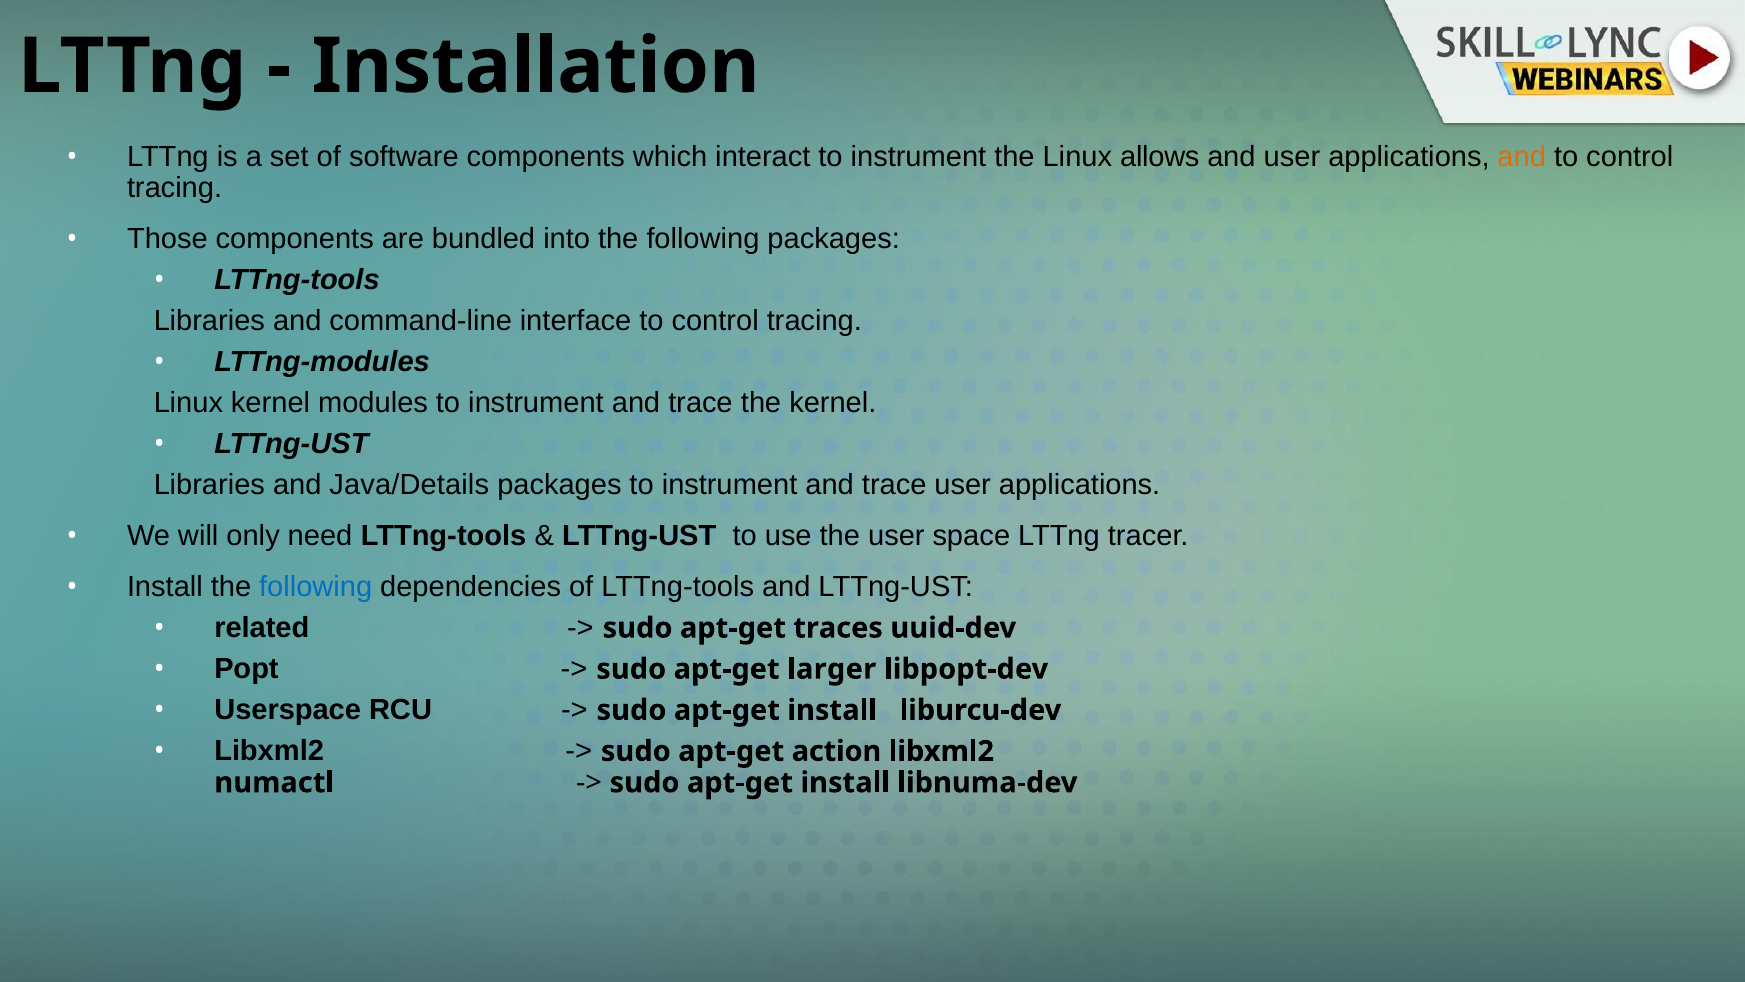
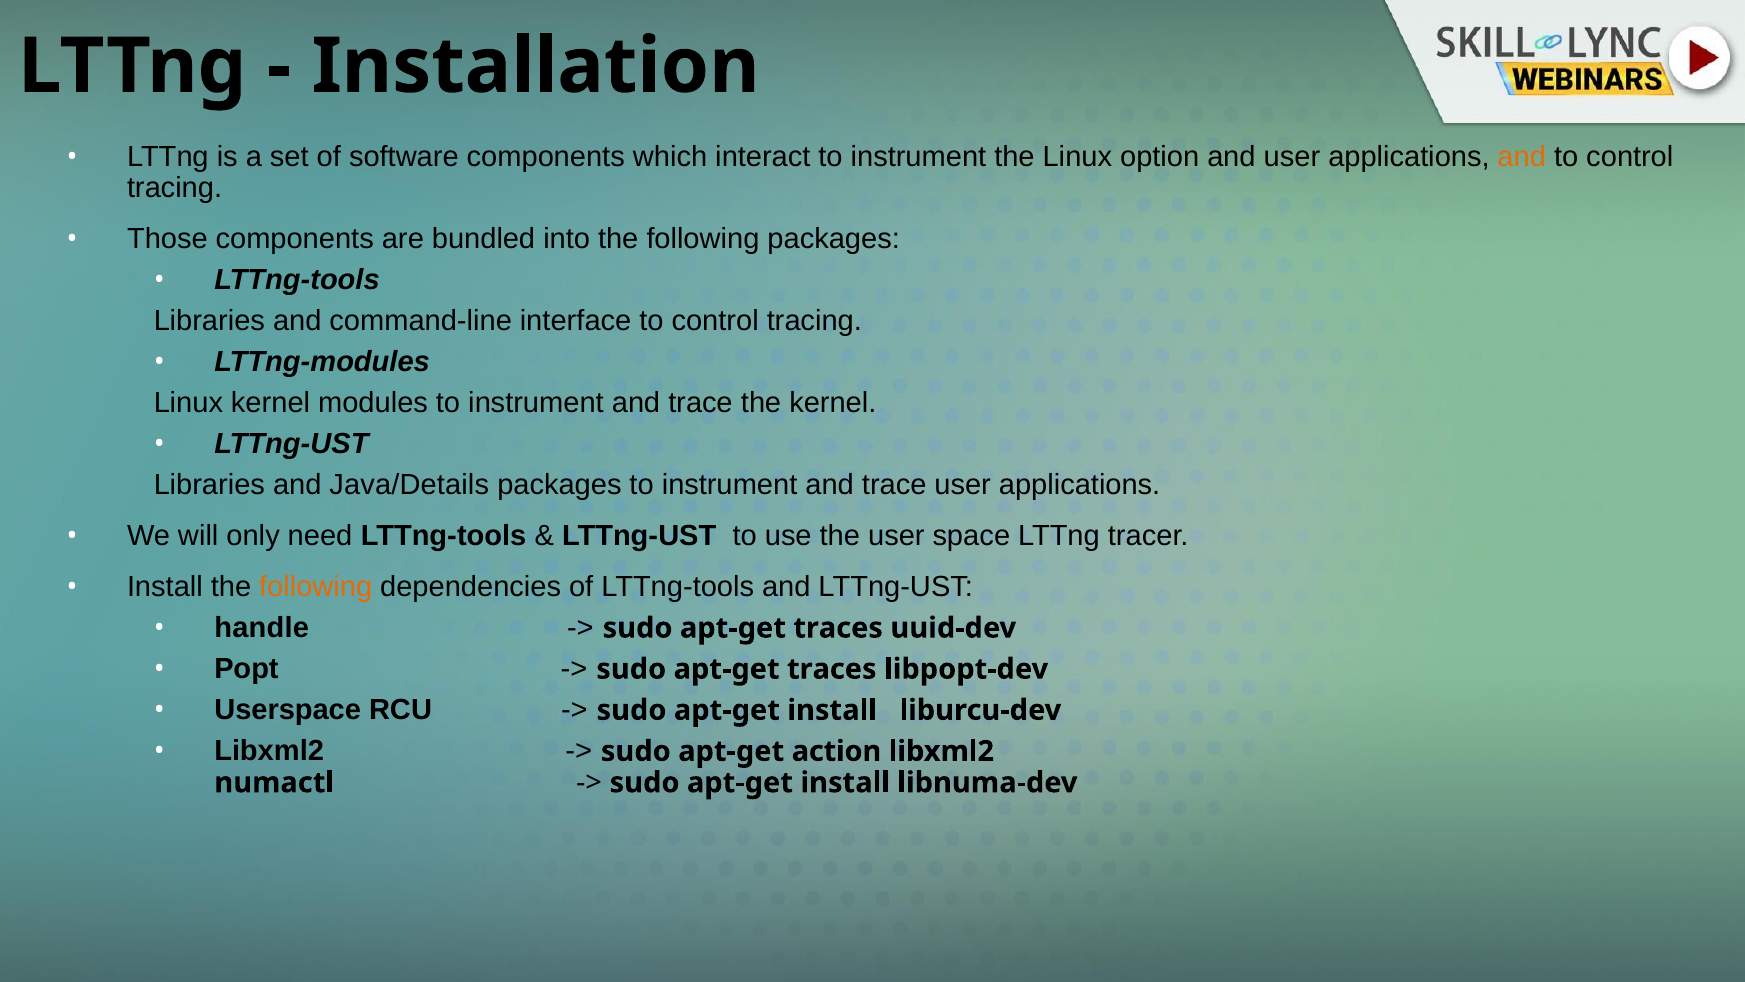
allows: allows -> option
following at (316, 587) colour: blue -> orange
related: related -> handle
larger at (832, 669): larger -> traces
